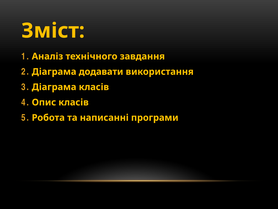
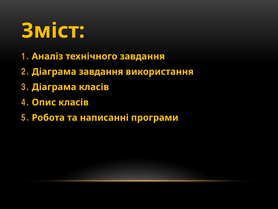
Діаграма додавати: додавати -> завдання
